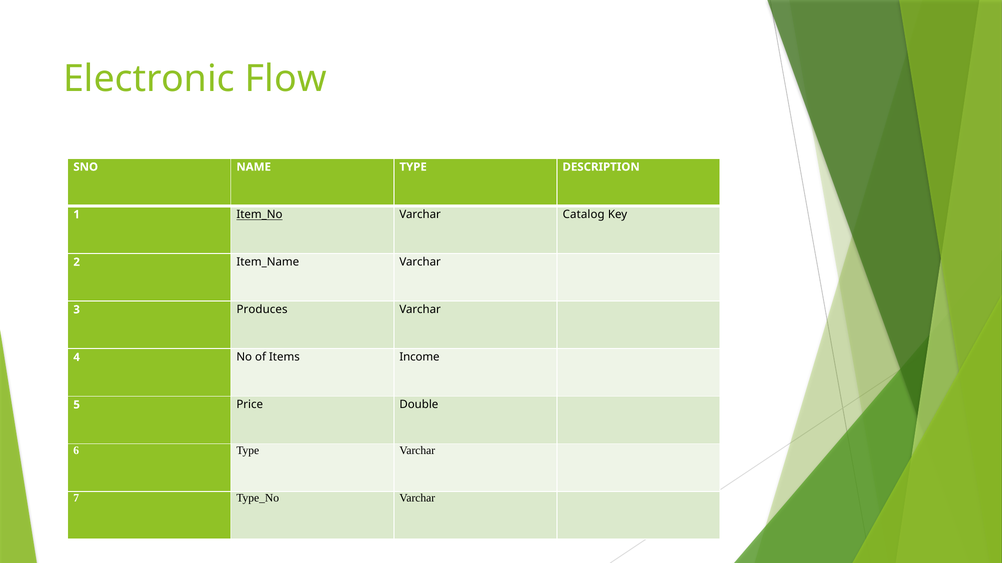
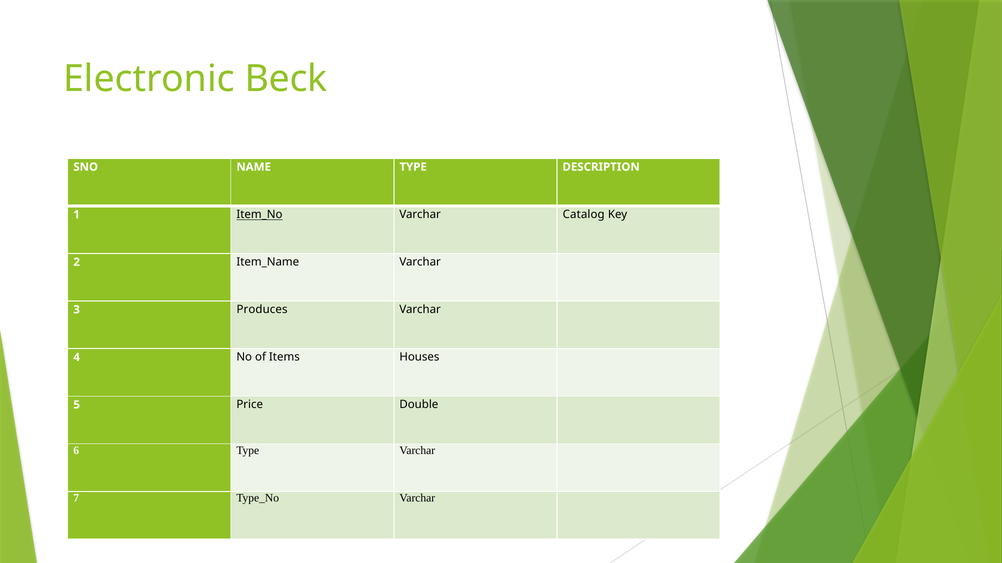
Flow: Flow -> Beck
Income: Income -> Houses
